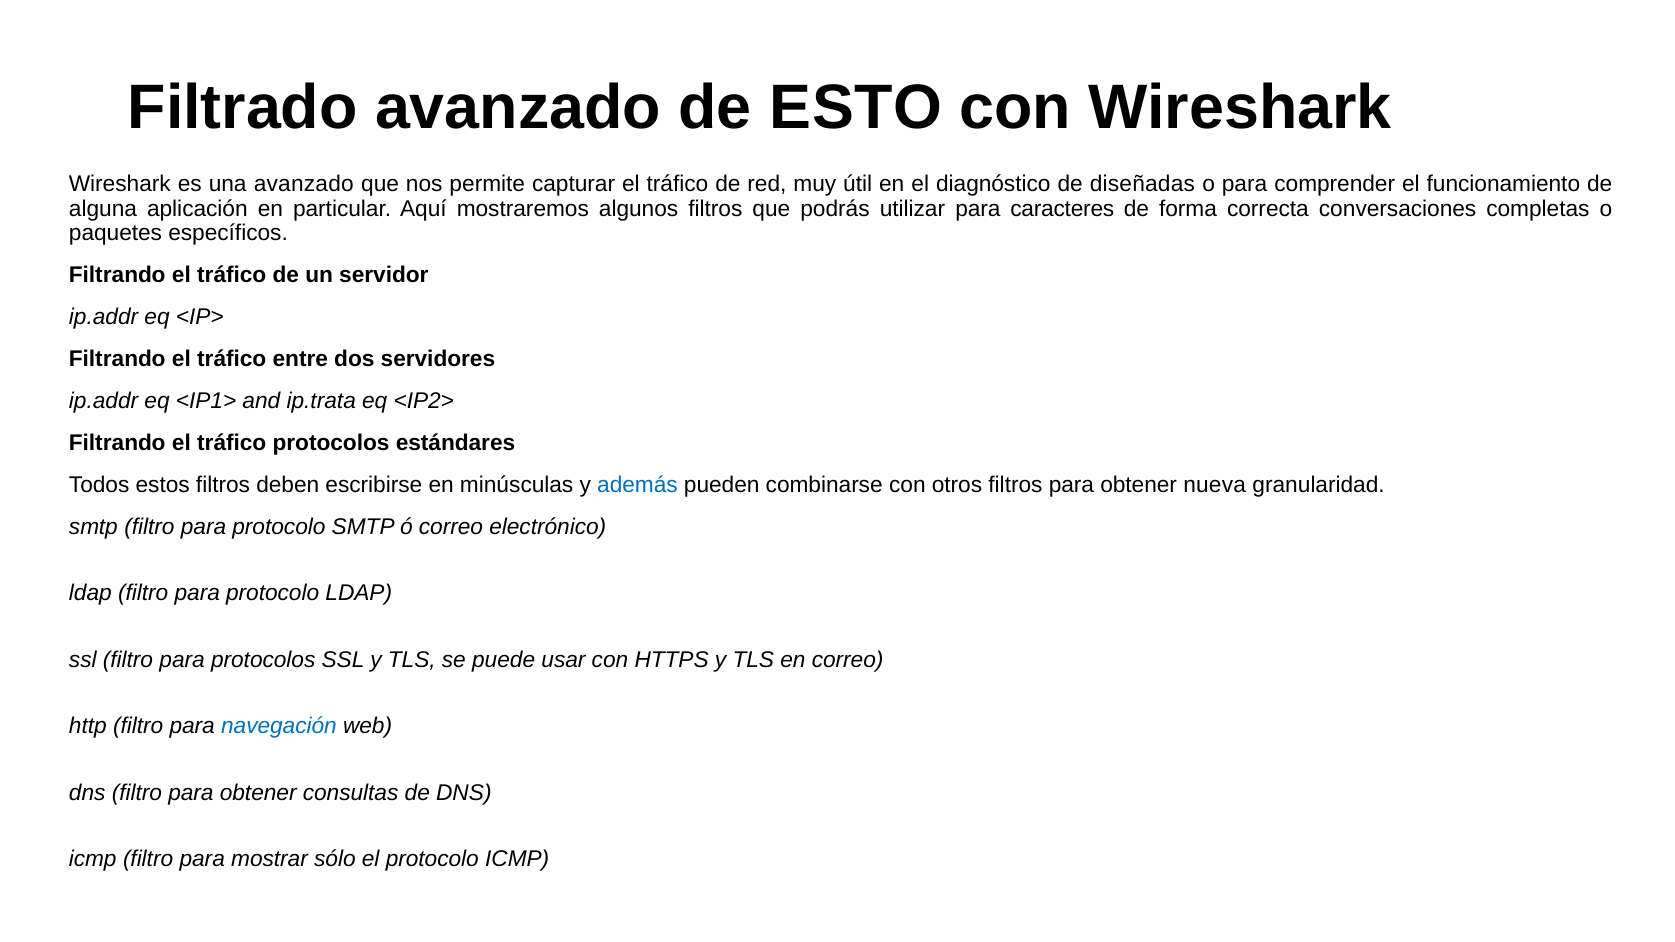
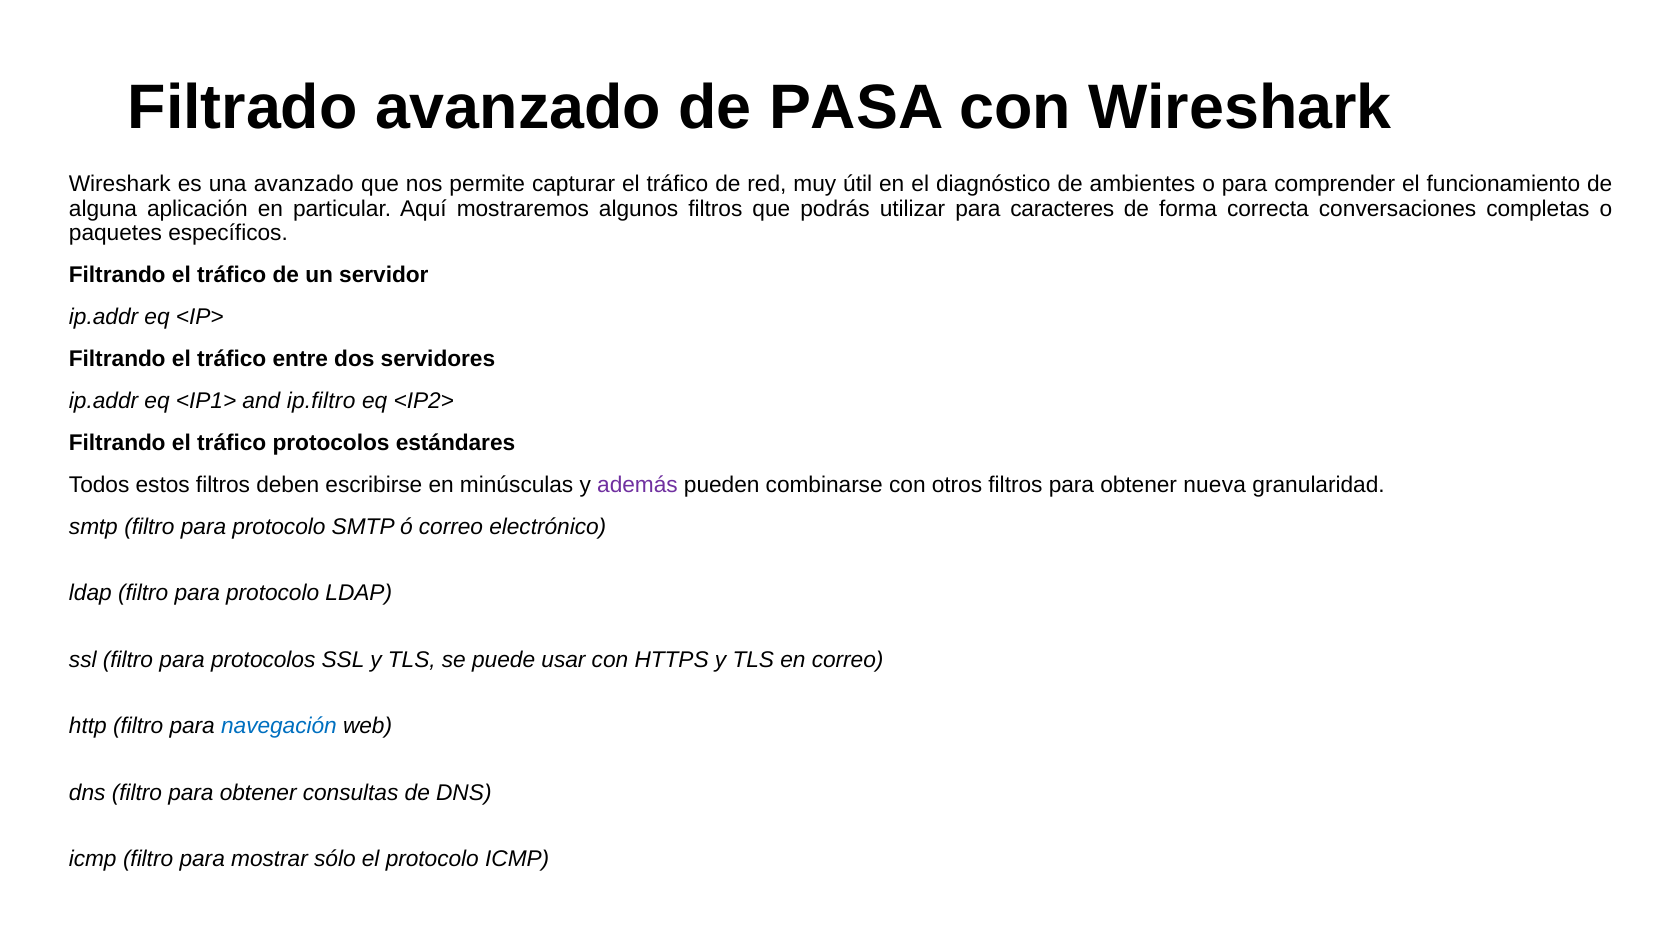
ESTO: ESTO -> PASA
diseñadas: diseñadas -> ambientes
ip.trata: ip.trata -> ip.filtro
además colour: blue -> purple
